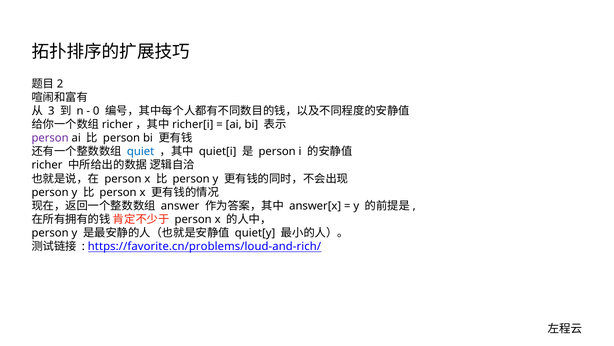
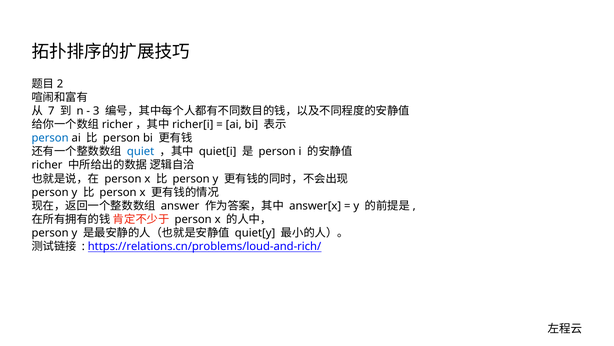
3: 3 -> 7
0: 0 -> 3
person at (50, 138) colour: purple -> blue
https://favorite.cn/problems/loud-and-rich/: https://favorite.cn/problems/loud-and-rich/ -> https://relations.cn/problems/loud-and-rich/
